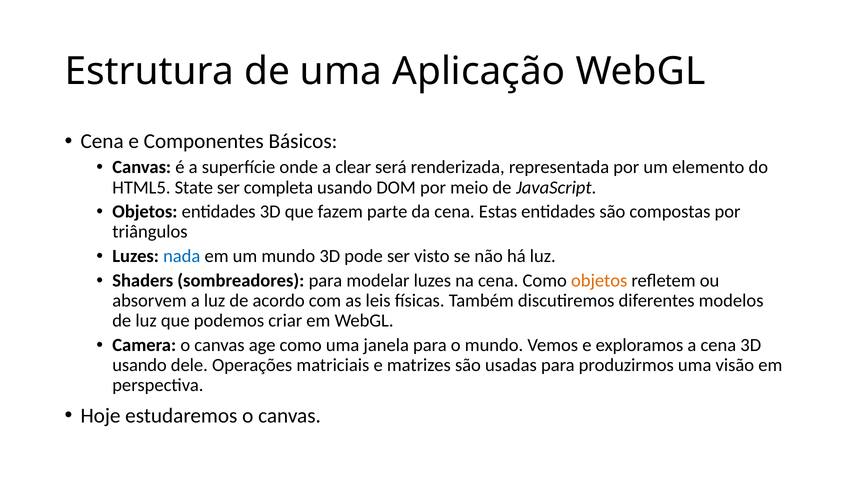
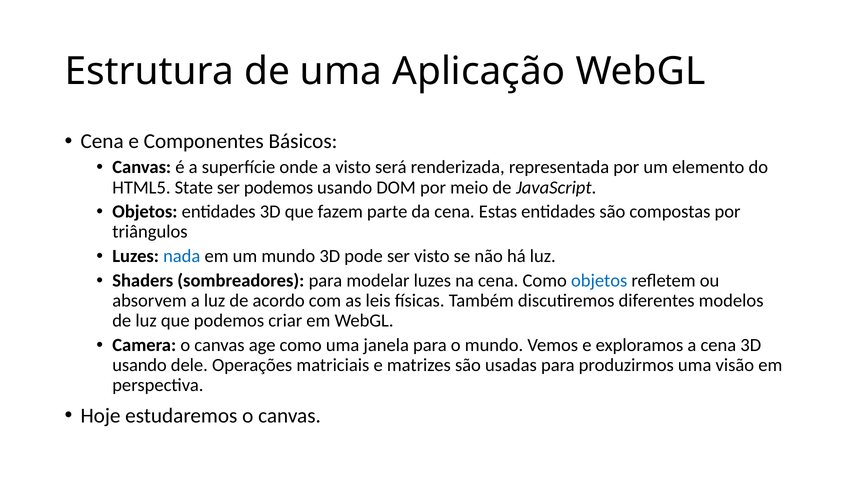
a clear: clear -> visto
ser completa: completa -> podemos
objetos at (599, 281) colour: orange -> blue
